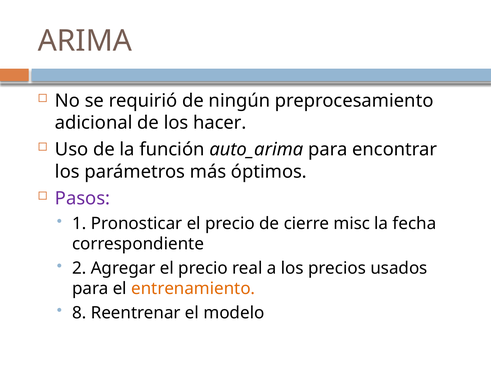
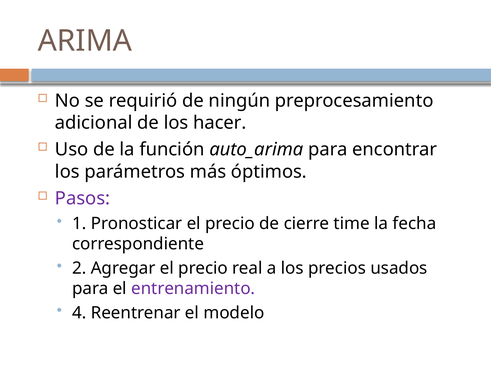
misc: misc -> time
entrenamiento colour: orange -> purple
8: 8 -> 4
